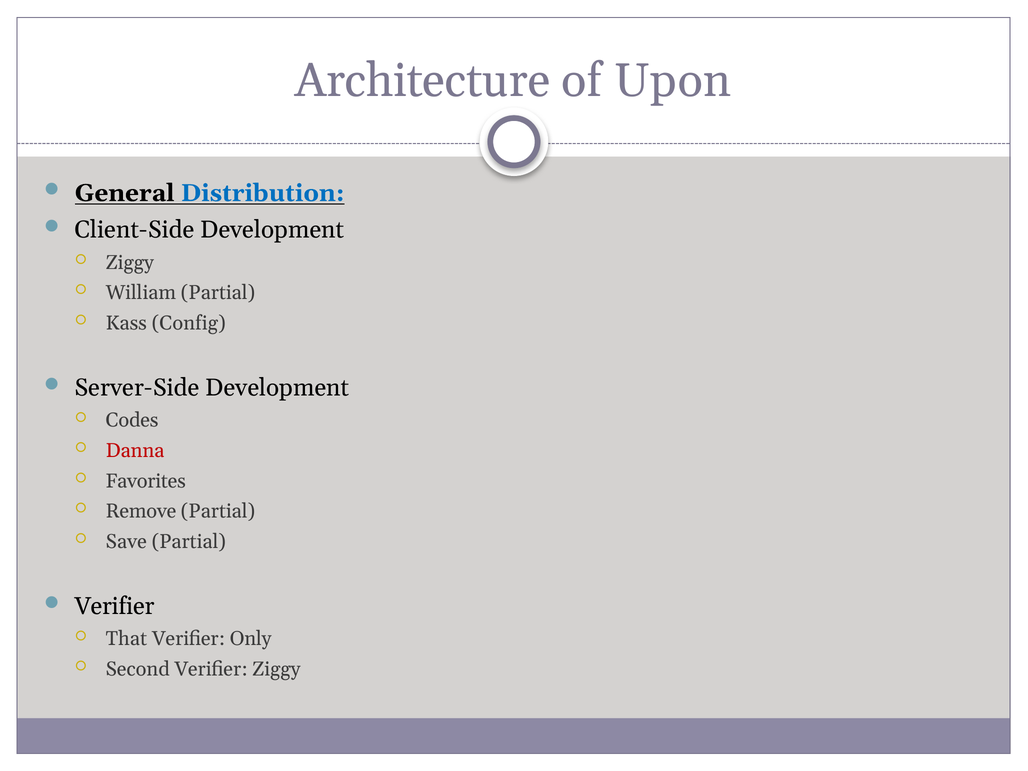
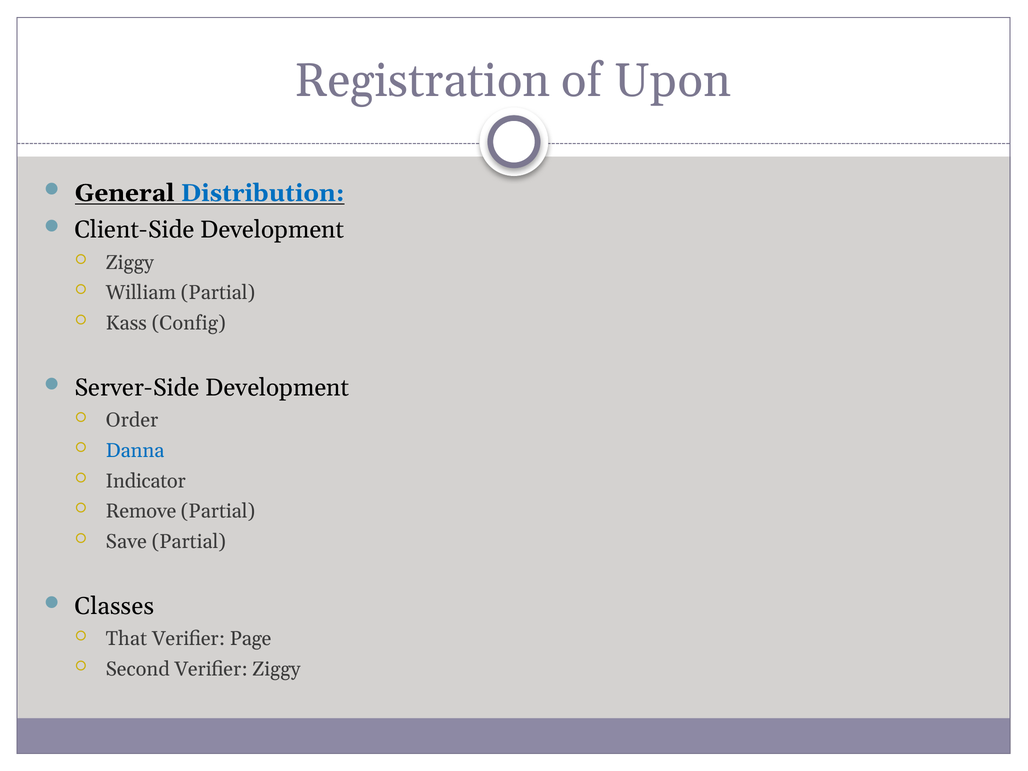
Architecture: Architecture -> Registration
Codes: Codes -> Order
Danna colour: red -> blue
Favorites: Favorites -> Indicator
Verifier at (115, 606): Verifier -> Classes
Only: Only -> Page
